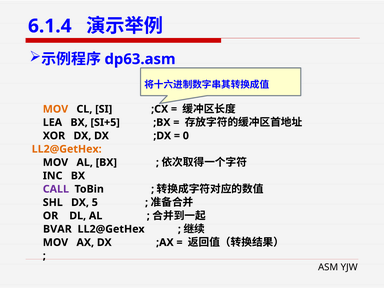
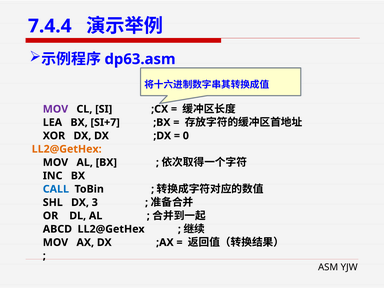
6.1.4: 6.1.4 -> 7.4.4
MOV at (55, 109) colour: orange -> purple
SI+5: SI+5 -> SI+7
CALL colour: purple -> blue
5: 5 -> 3
BVAR: BVAR -> ABCD
